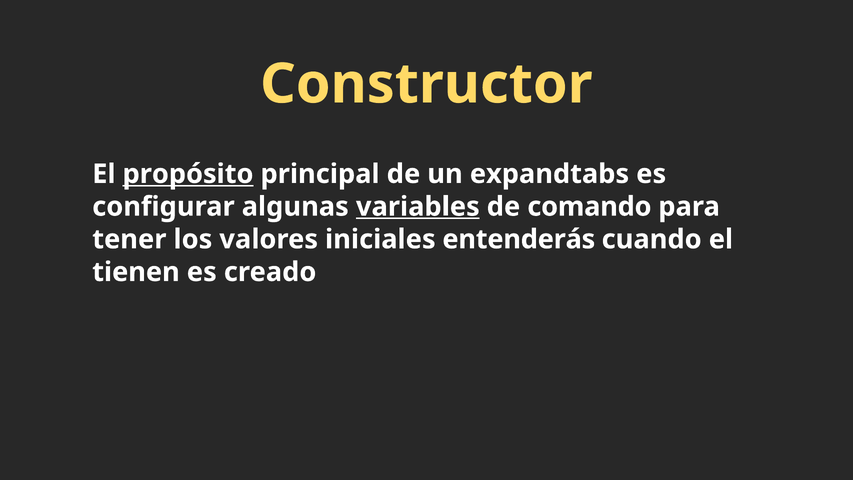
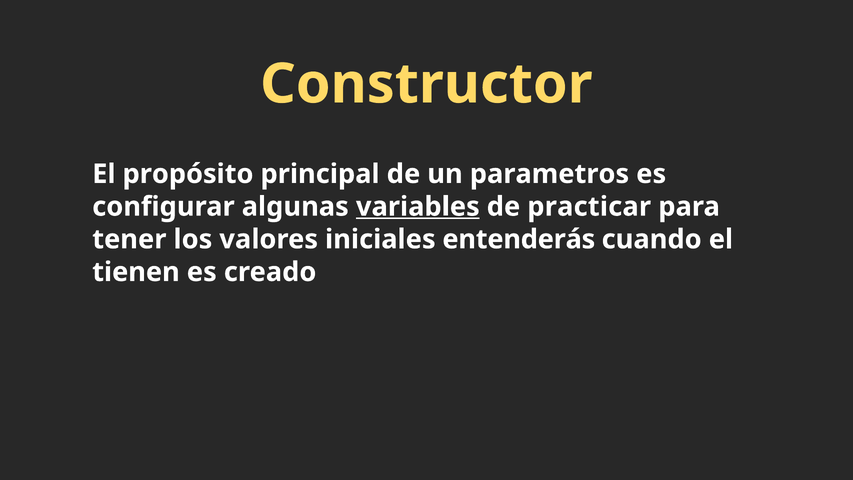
propósito underline: present -> none
expandtabs: expandtabs -> parametros
comando: comando -> practicar
